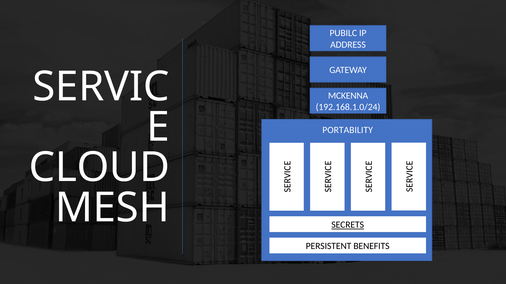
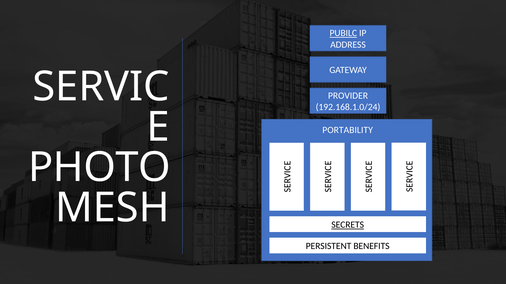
PUBILC underline: none -> present
MCKENNA: MCKENNA -> PROVIDER
CLOUD: CLOUD -> PHOTO
